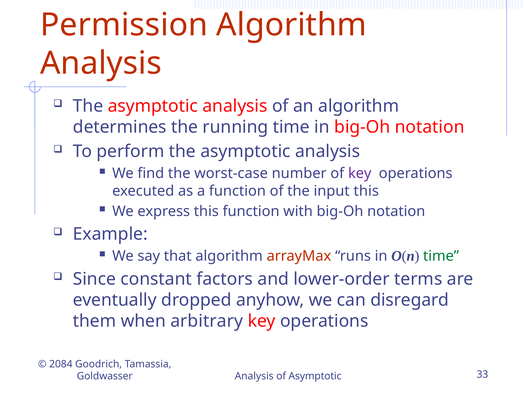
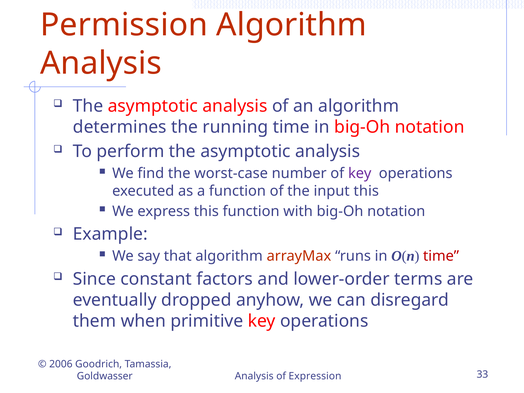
time at (441, 256) colour: green -> red
arbitrary: arbitrary -> primitive
2084: 2084 -> 2006
of Asymptotic: Asymptotic -> Expression
